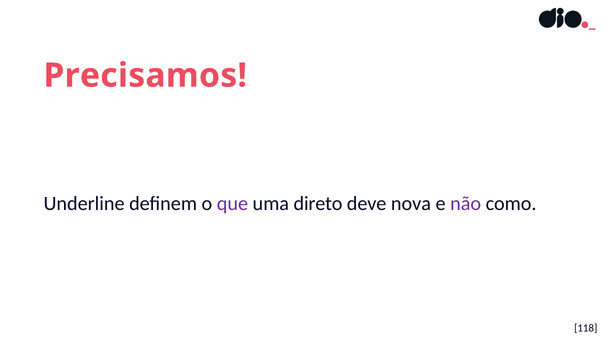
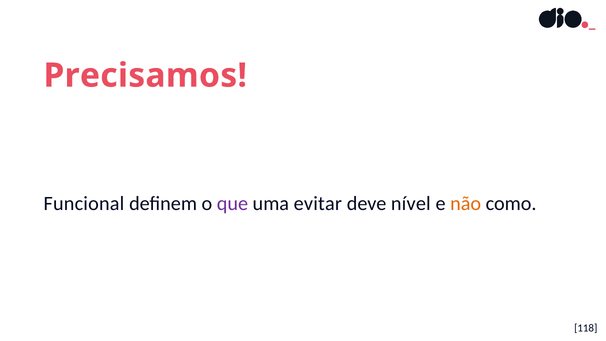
Underline: Underline -> Funcional
direto: direto -> evitar
nova: nova -> nível
não colour: purple -> orange
